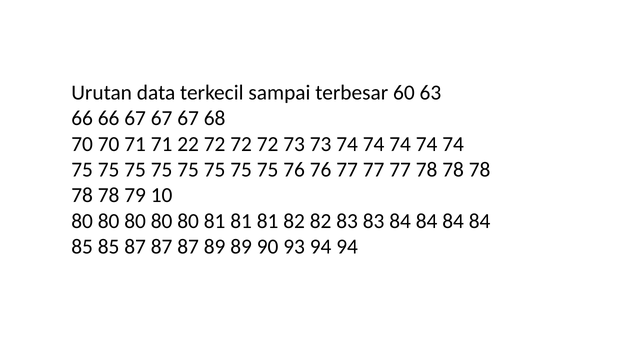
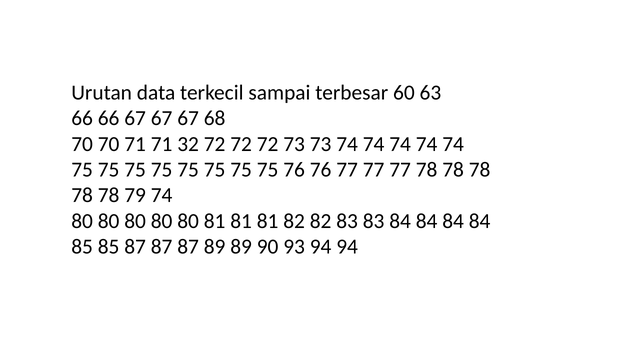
22: 22 -> 32
79 10: 10 -> 74
